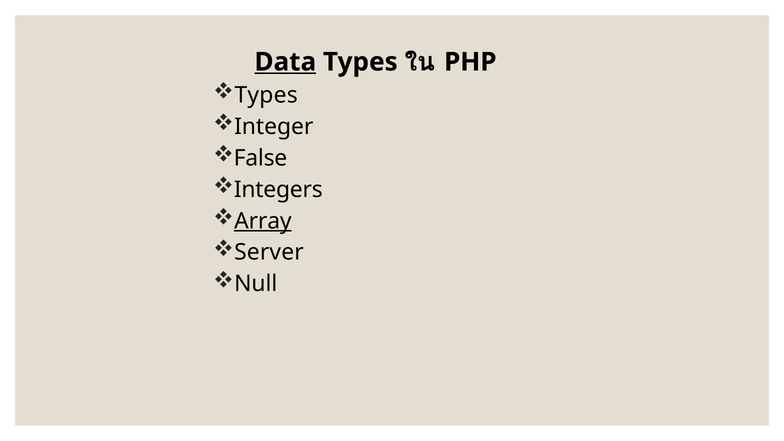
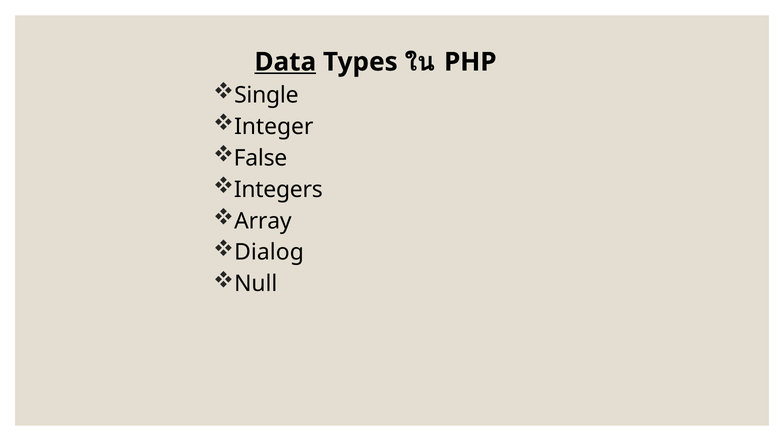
Types at (266, 95): Types -> Single
Array underline: present -> none
Server: Server -> Dialog
